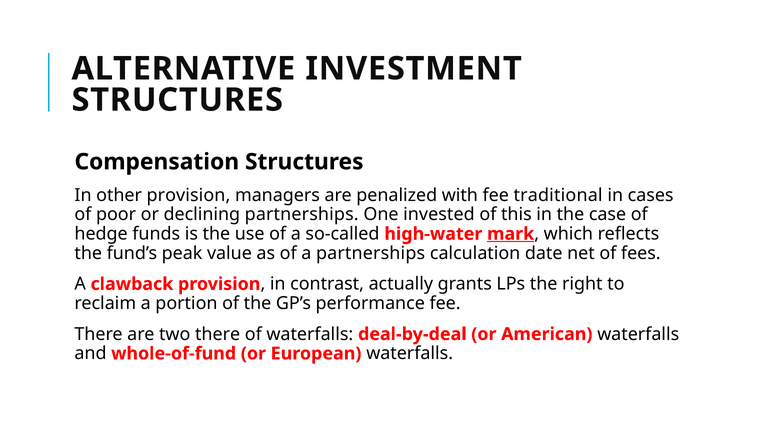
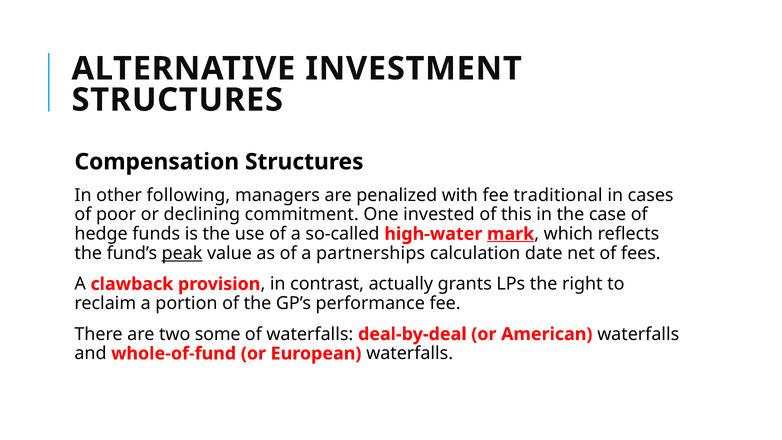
other provision: provision -> following
declining partnerships: partnerships -> commitment
peak underline: none -> present
two there: there -> some
